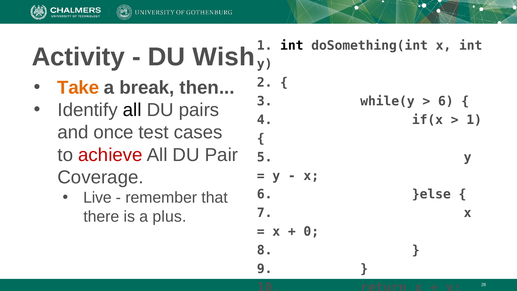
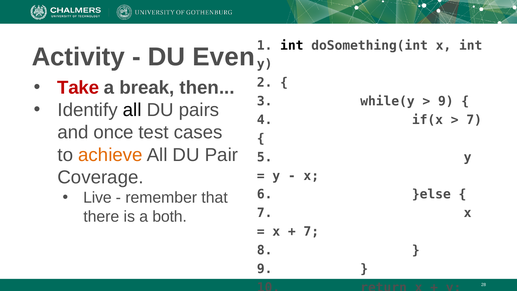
Wish: Wish -> Even
Take colour: orange -> red
6 at (446, 101): 6 -> 9
1 at (474, 120): 1 -> 7
achieve colour: red -> orange
plus: plus -> both
0 at (311, 231): 0 -> 7
